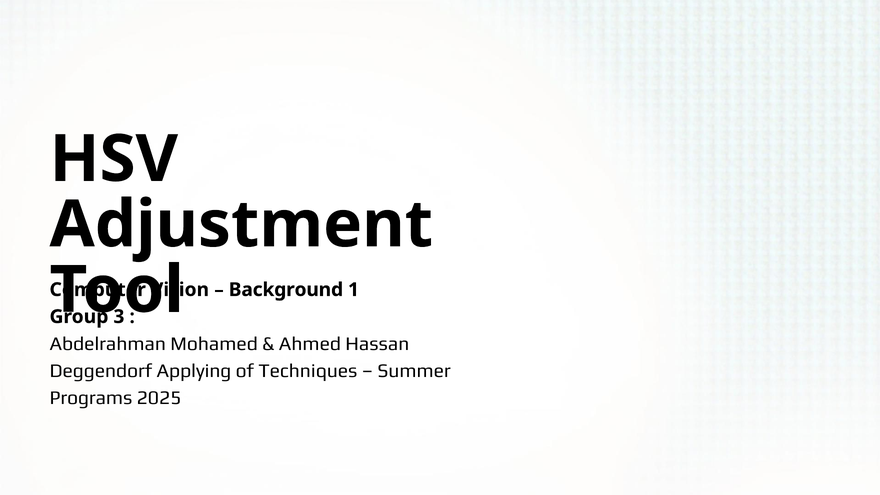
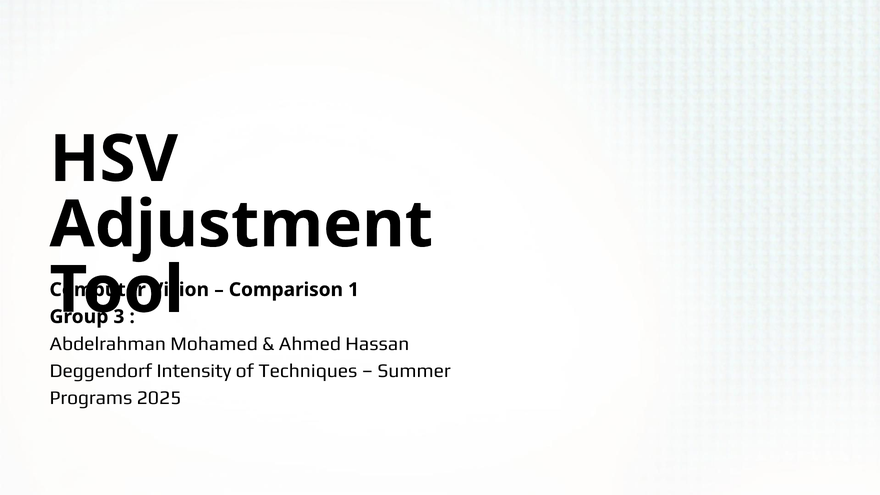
Background: Background -> Comparison
Applying: Applying -> Intensity
